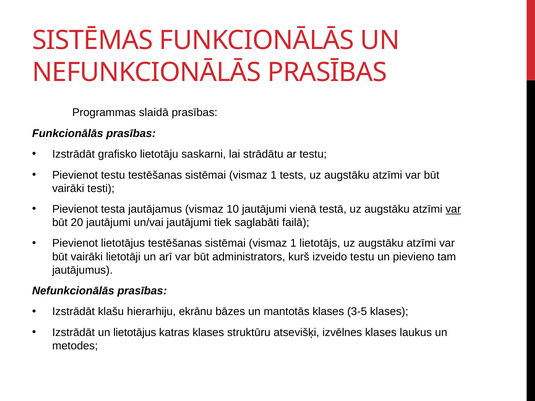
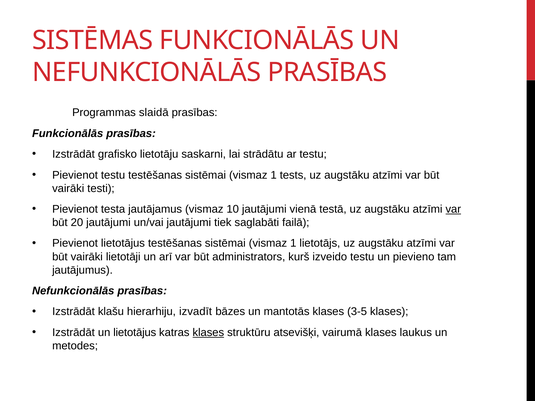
ekrānu: ekrānu -> izvadīt
klases at (208, 333) underline: none -> present
izvēlnes: izvēlnes -> vairumā
